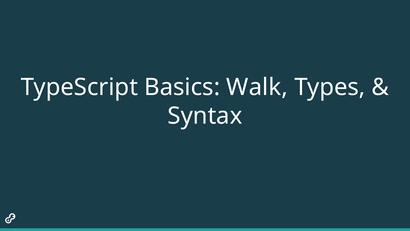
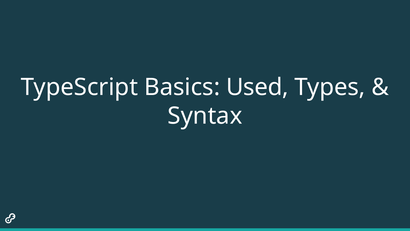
Walk: Walk -> Used
